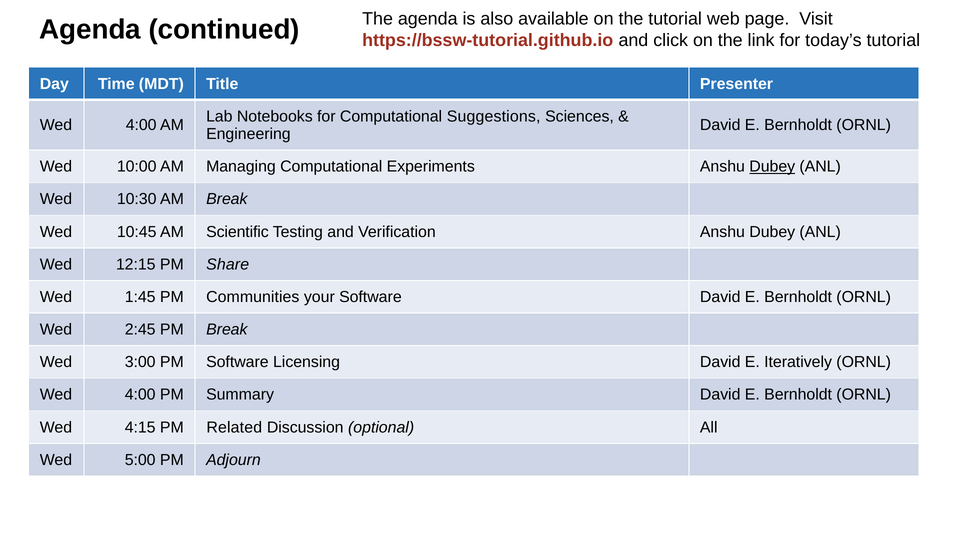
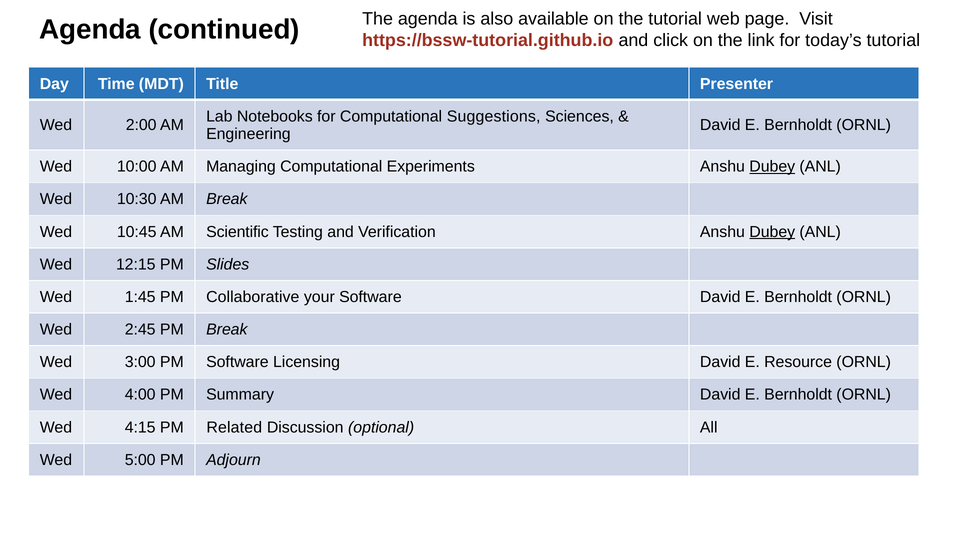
4:00 at (141, 125): 4:00 -> 2:00
Dubey at (772, 232) underline: none -> present
Share: Share -> Slides
Communities: Communities -> Collaborative
Iteratively: Iteratively -> Resource
